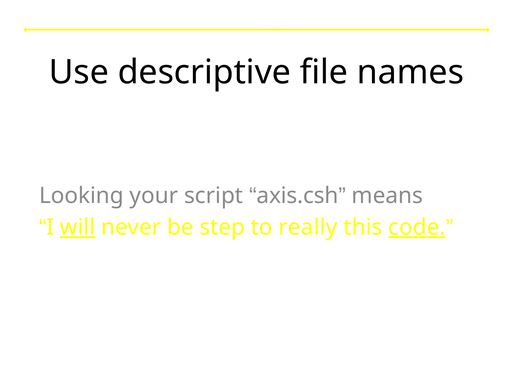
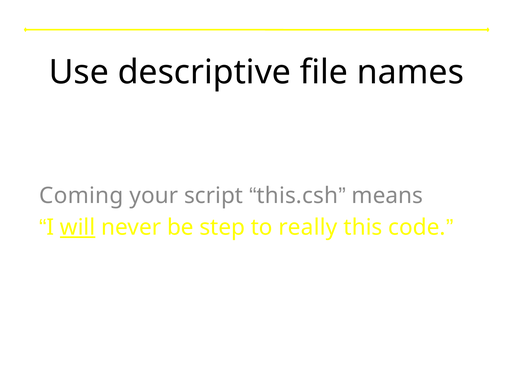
Looking: Looking -> Coming
axis.csh: axis.csh -> this.csh
code underline: present -> none
